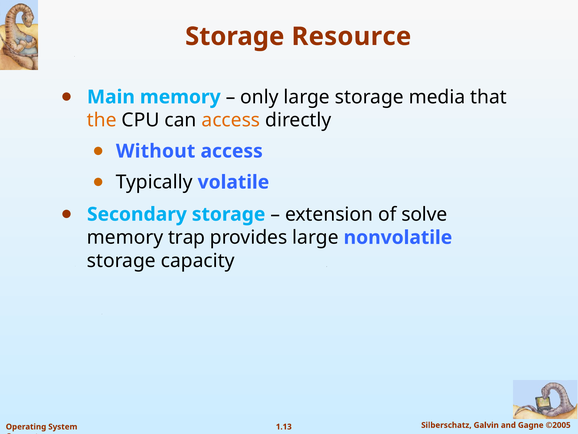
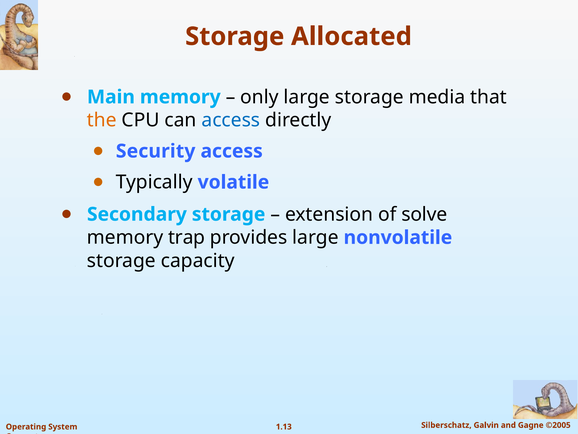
Resource: Resource -> Allocated
access at (231, 120) colour: orange -> blue
Without: Without -> Security
